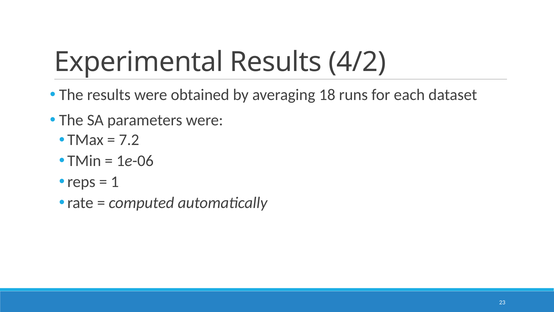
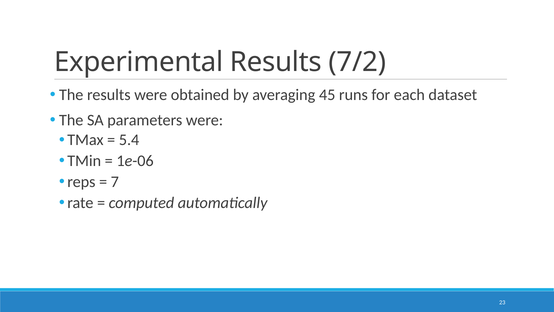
4/2: 4/2 -> 7/2
18: 18 -> 45
7.2: 7.2 -> 5.4
1: 1 -> 7
